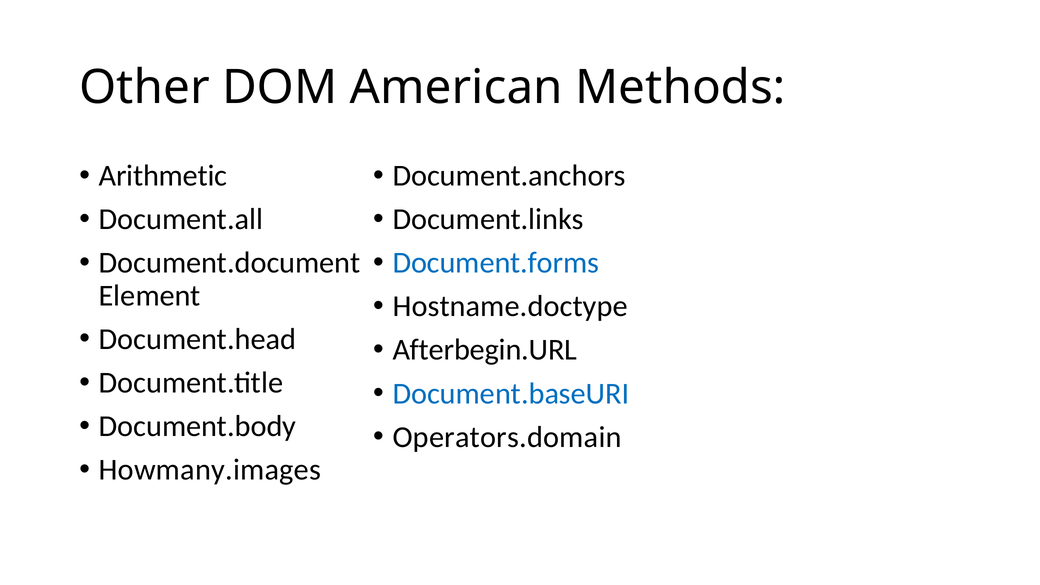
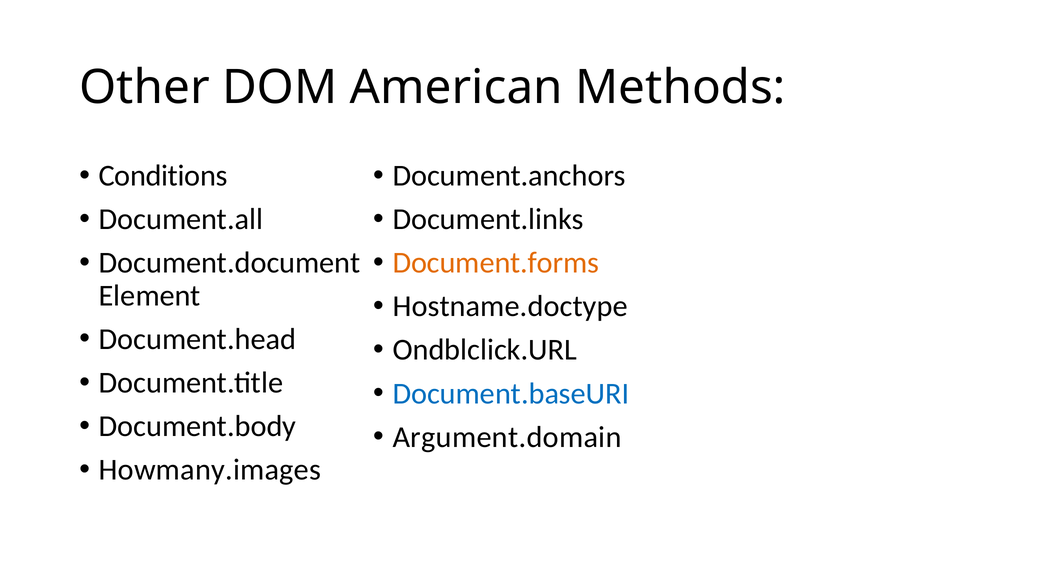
Arithmetic: Arithmetic -> Conditions
Document.forms colour: blue -> orange
Afterbegin.URL: Afterbegin.URL -> Ondblclick.URL
Operators.domain: Operators.domain -> Argument.domain
